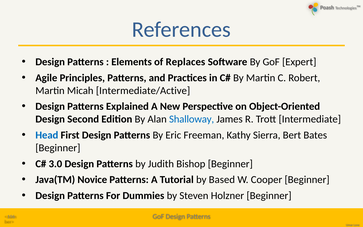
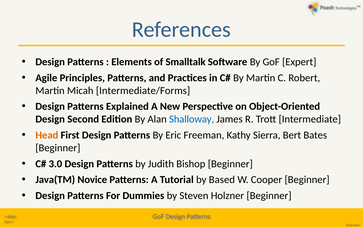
Replaces: Replaces -> Smalltalk
Intermediate/Active: Intermediate/Active -> Intermediate/Forms
Head colour: blue -> orange
